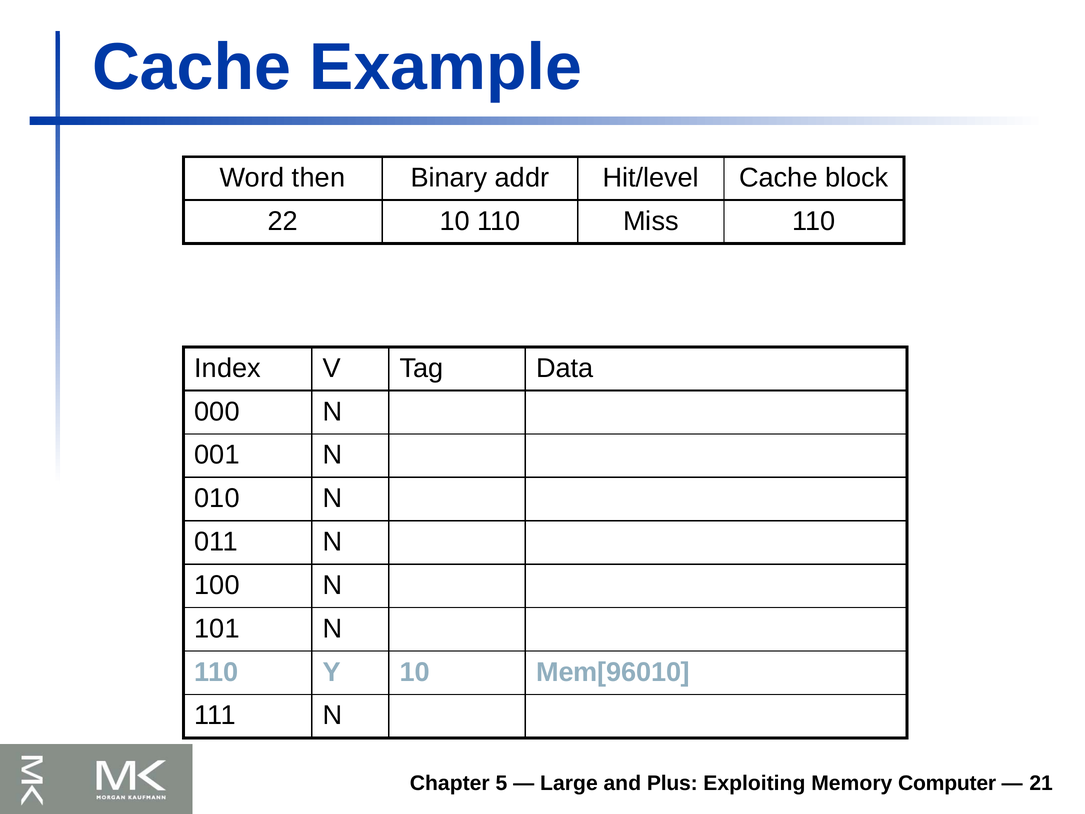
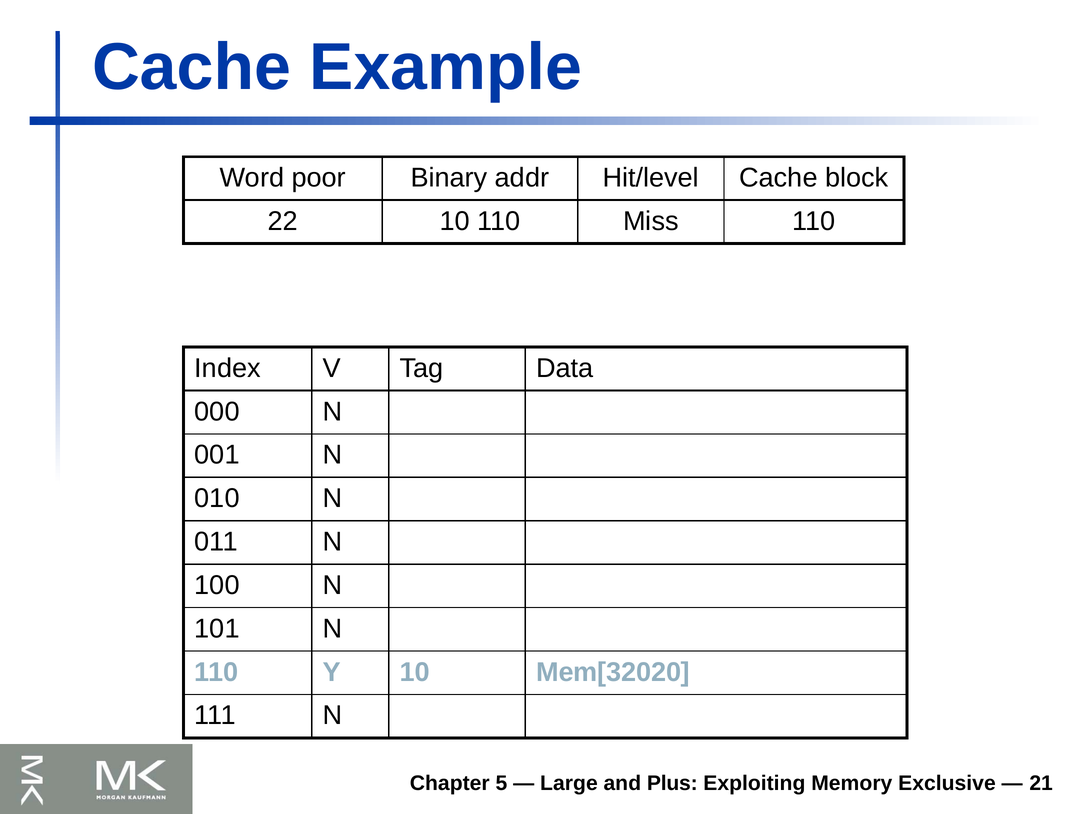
then: then -> poor
Mem[96010: Mem[96010 -> Mem[32020
Computer: Computer -> Exclusive
